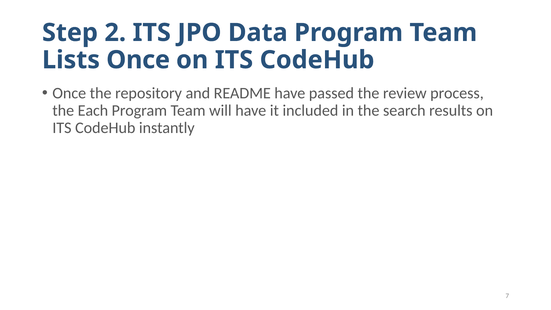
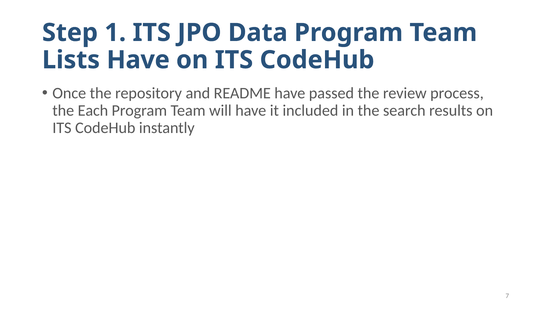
2: 2 -> 1
Lists Once: Once -> Have
